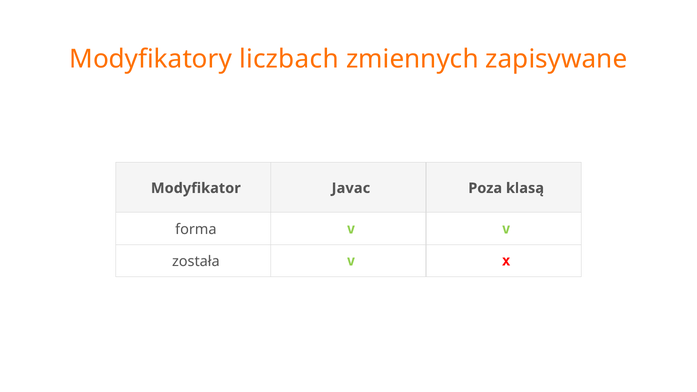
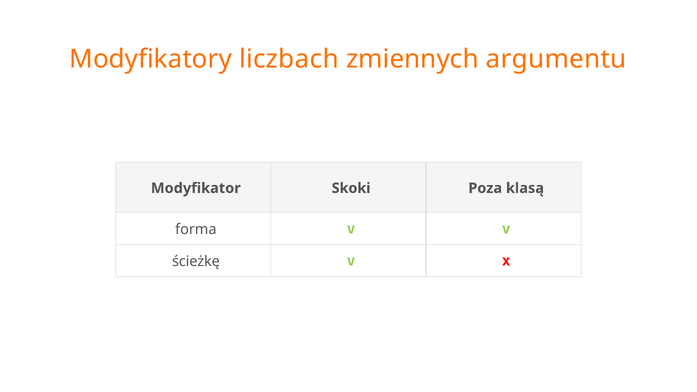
zapisywane: zapisywane -> argumentu
Javac: Javac -> Skoki
została: została -> ścieżkę
